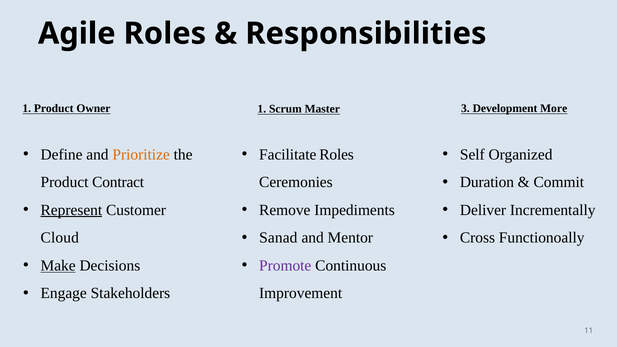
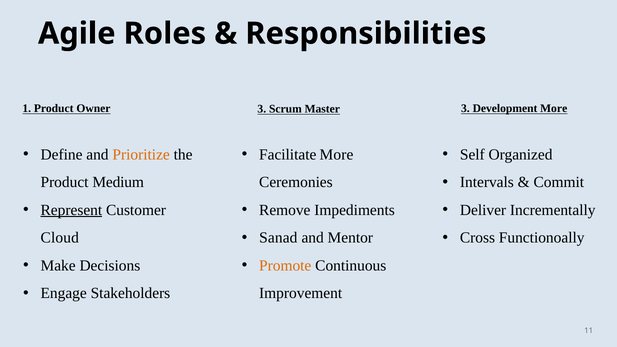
Owner 1: 1 -> 3
Facilitate Roles: Roles -> More
Duration: Duration -> Intervals
Contract: Contract -> Medium
Make underline: present -> none
Promote colour: purple -> orange
